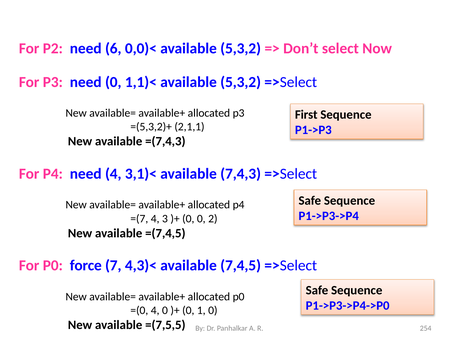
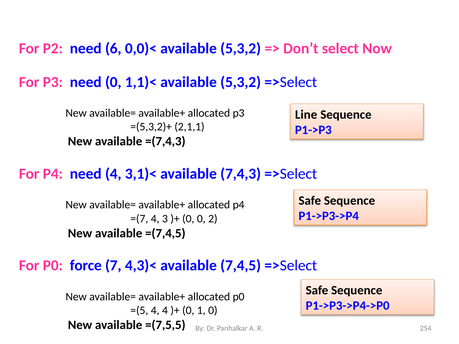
First: First -> Line
=(0: =(0 -> =(5
4 0: 0 -> 4
